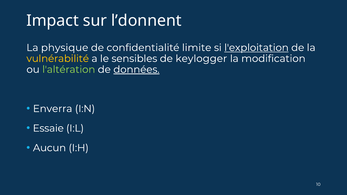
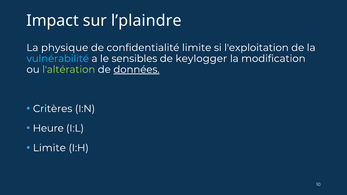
l’donnent: l’donnent -> l’plaindre
l'exploitation underline: present -> none
vulnérabilité colour: yellow -> light blue
Enverra: Enverra -> Critères
Essaie: Essaie -> Heure
Aucun at (49, 148): Aucun -> Limite
